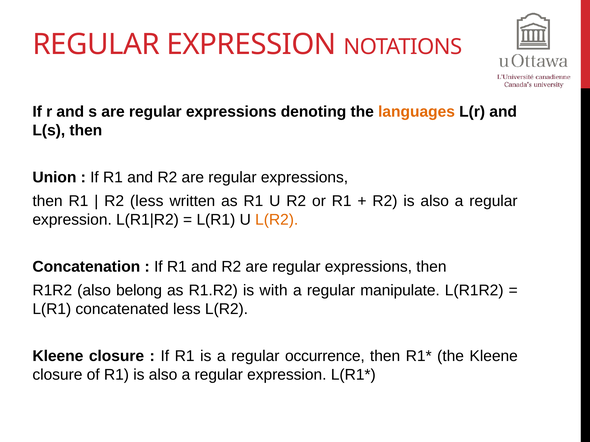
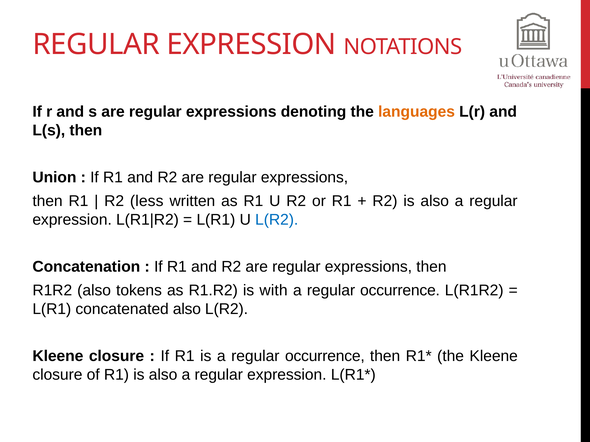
L(R2 at (277, 220) colour: orange -> blue
belong: belong -> tokens
manipulate at (400, 291): manipulate -> occurrence
concatenated less: less -> also
